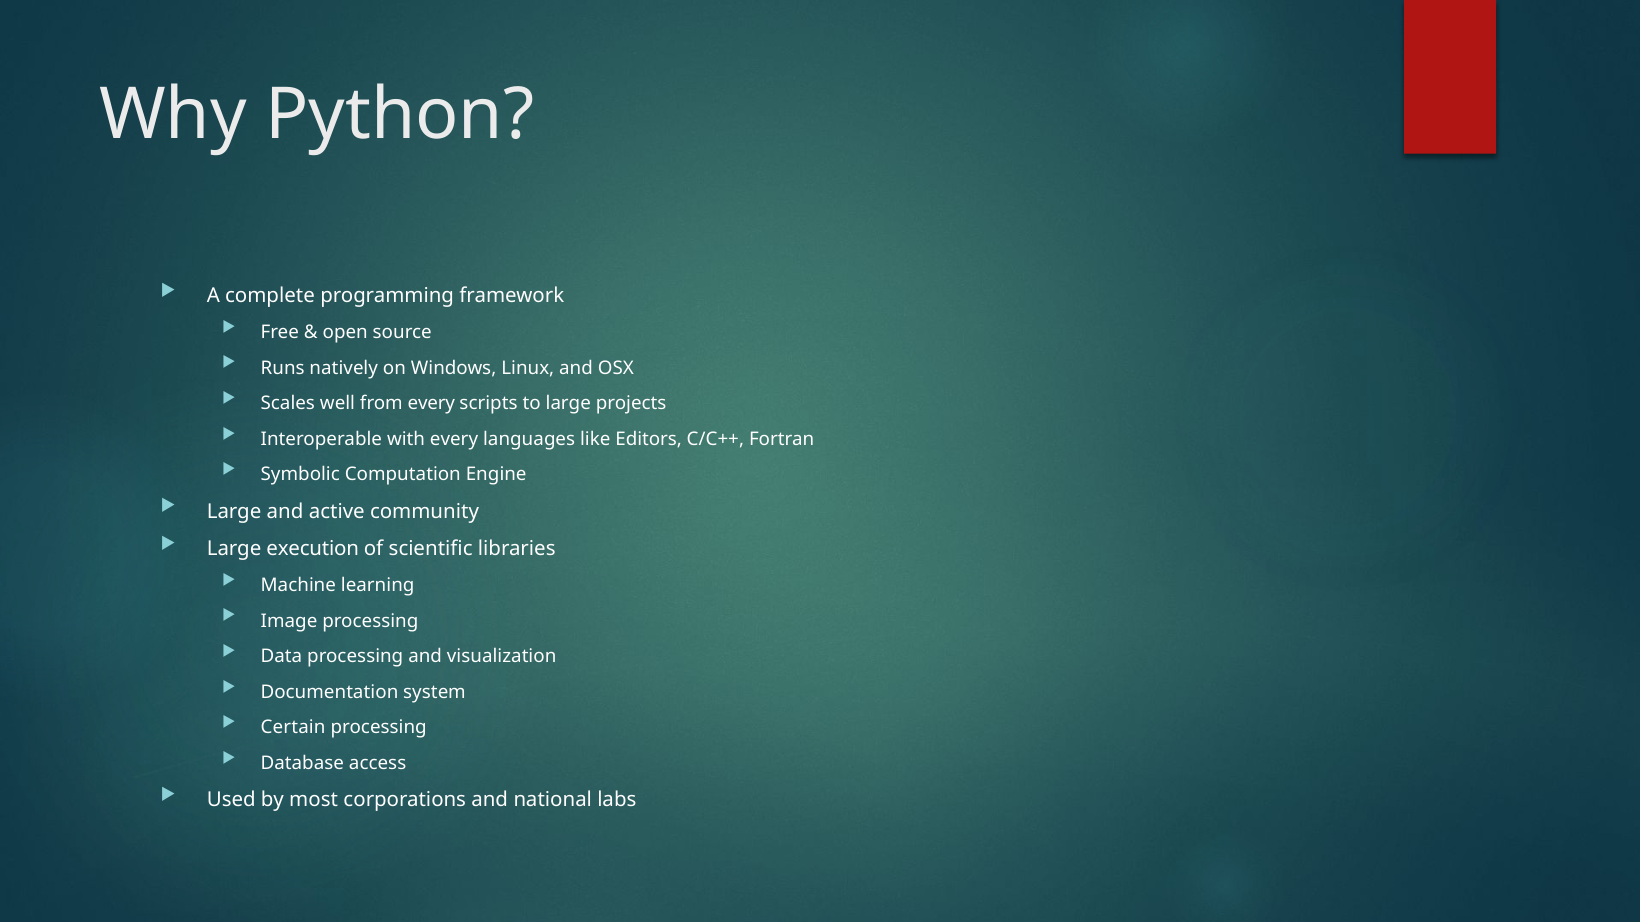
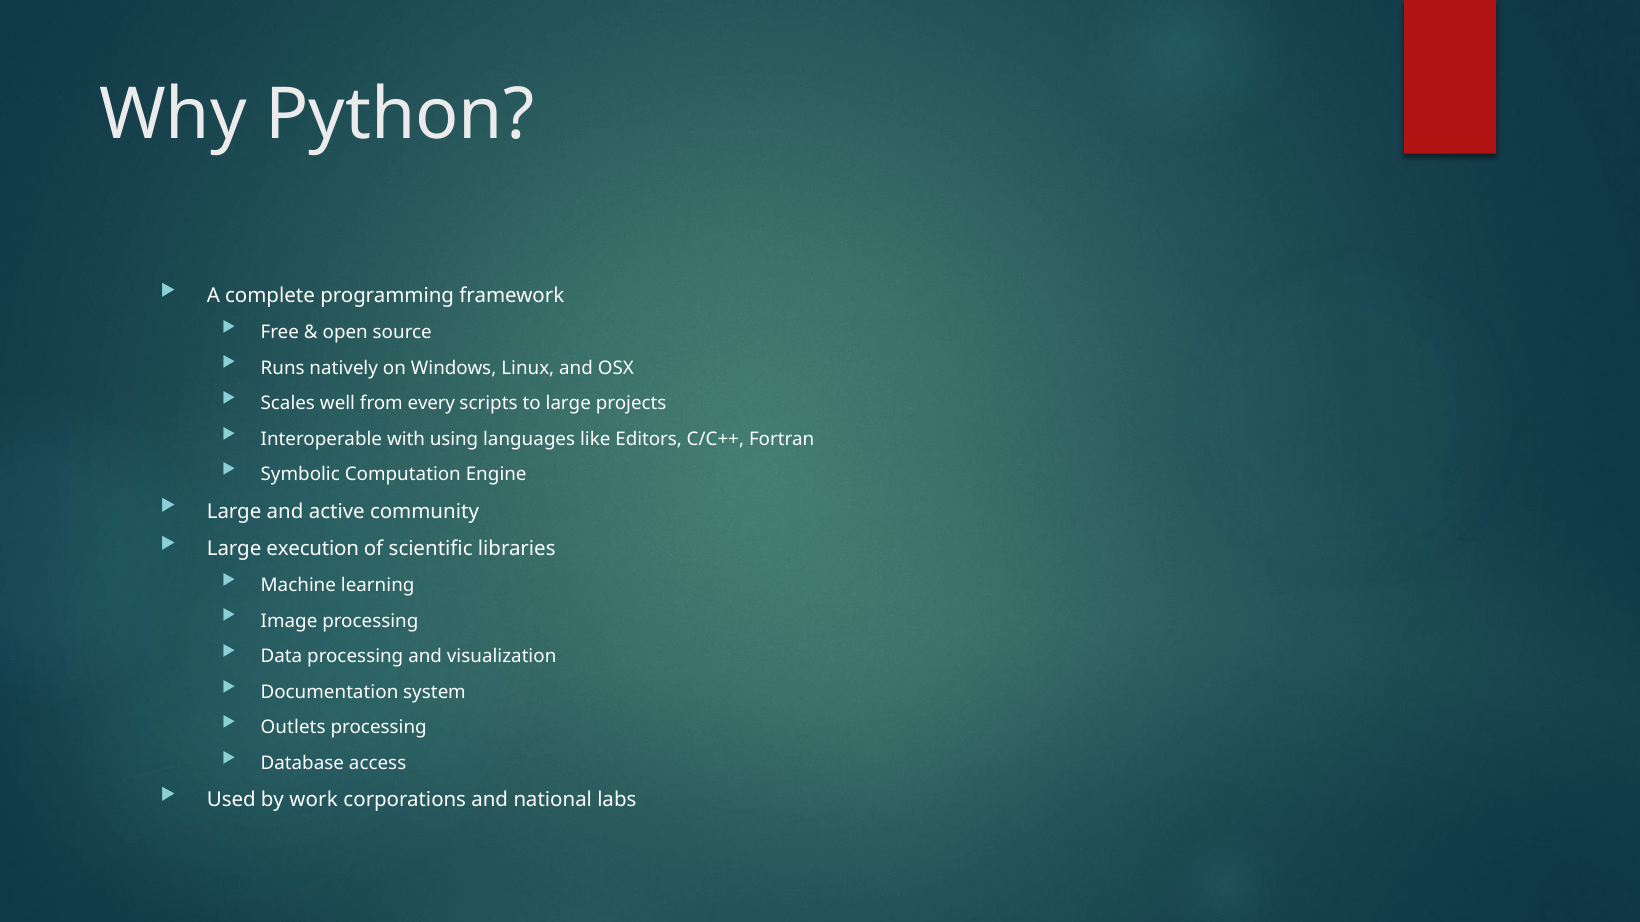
with every: every -> using
Certain: Certain -> Outlets
most: most -> work
